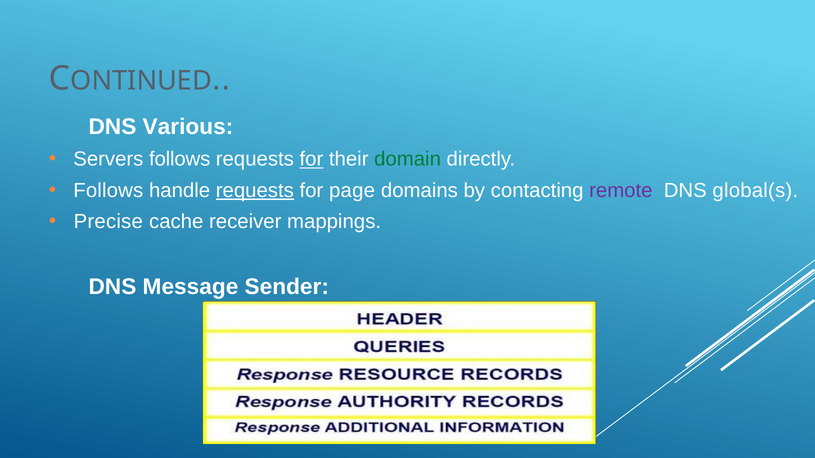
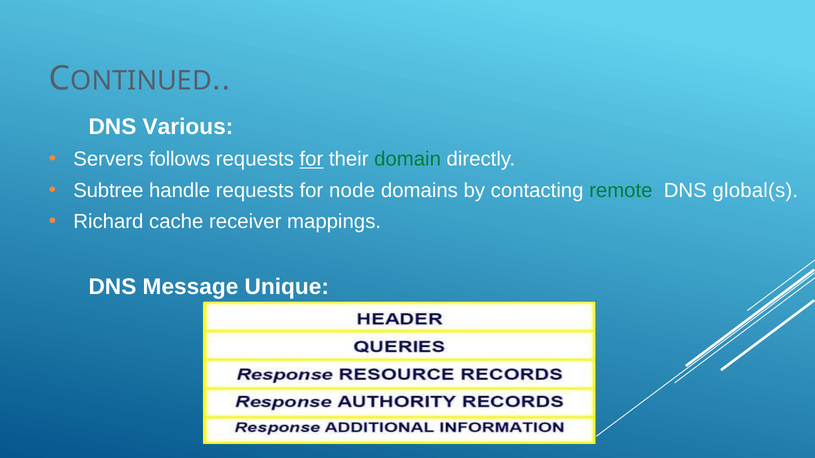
Follows at (108, 191): Follows -> Subtree
requests at (255, 191) underline: present -> none
page: page -> node
remote colour: purple -> green
Precise: Precise -> Richard
Sender: Sender -> Unique
